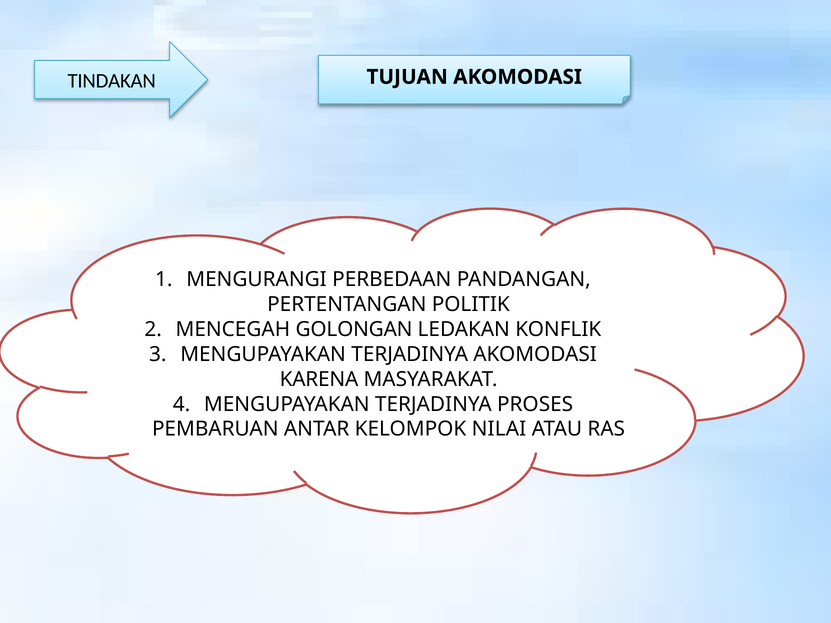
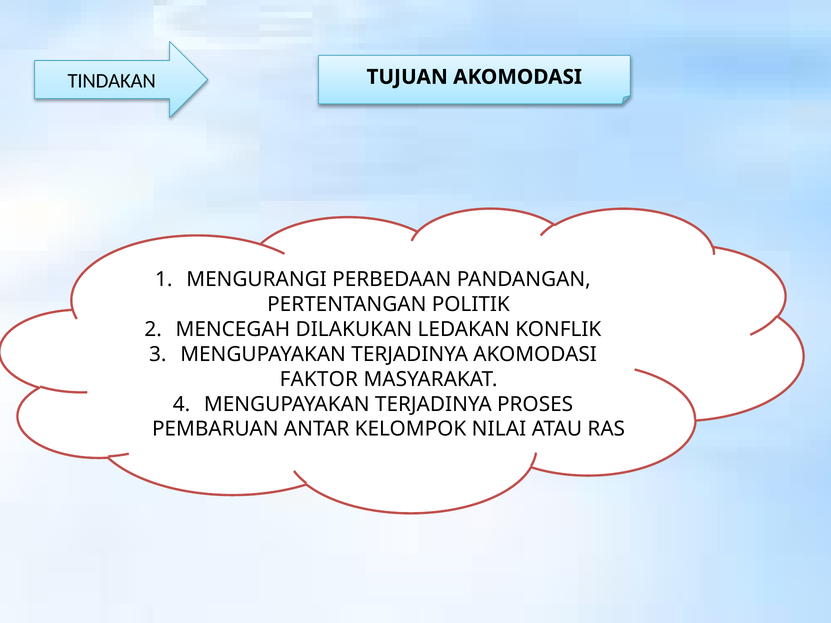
GOLONGAN: GOLONGAN -> DILAKUKAN
KARENA: KARENA -> FAKTOR
